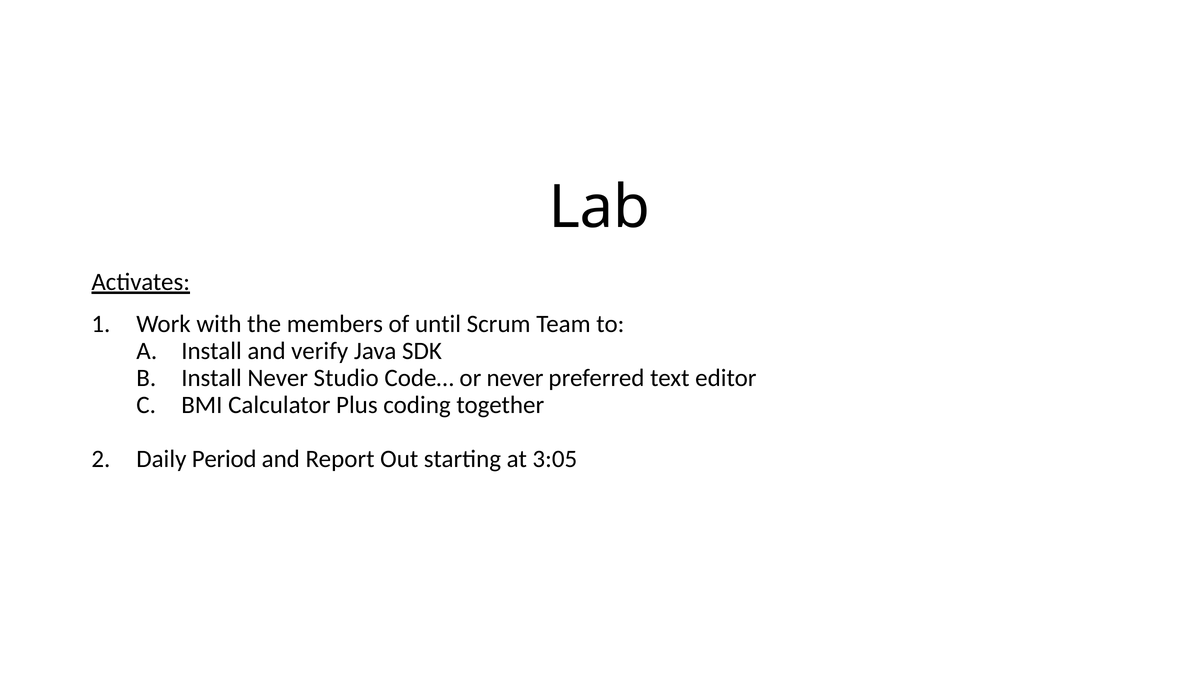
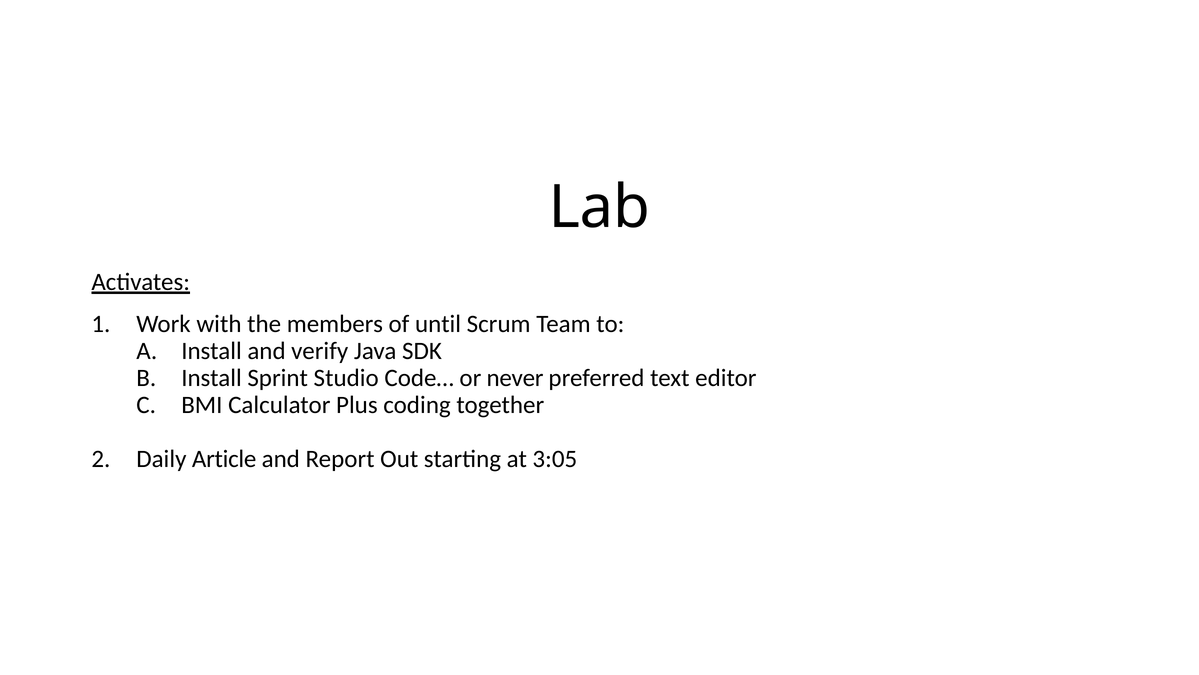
Install Never: Never -> Sprint
Period: Period -> Article
